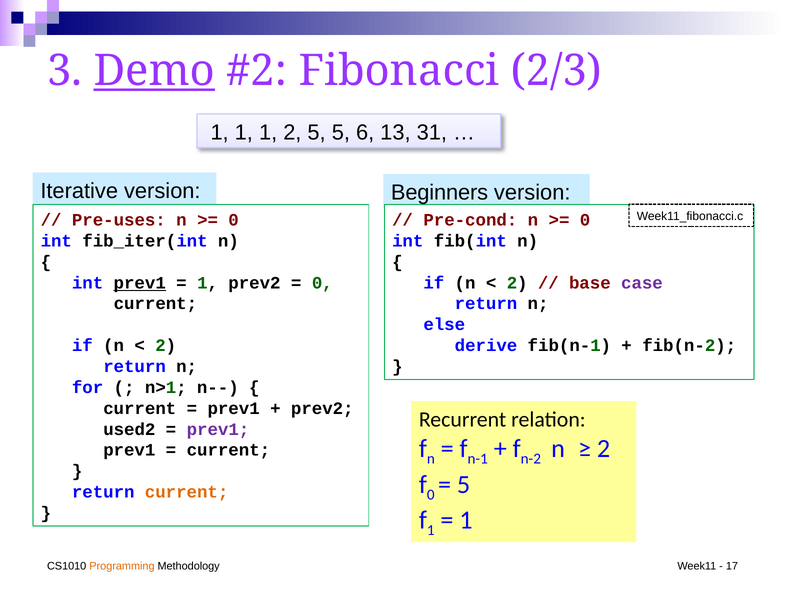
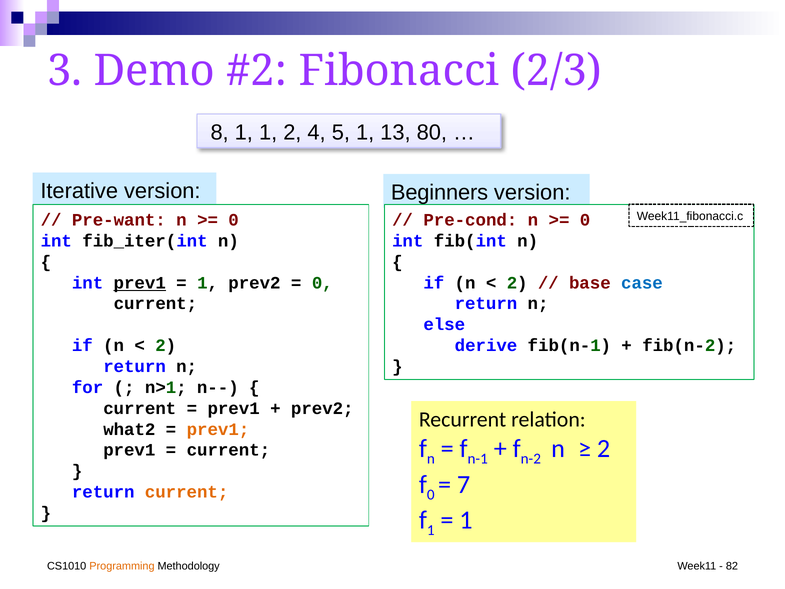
Demo underline: present -> none
1 at (220, 132): 1 -> 8
2 5: 5 -> 4
5 6: 6 -> 1
31: 31 -> 80
Pre-uses: Pre-uses -> Pre-want
case colour: purple -> blue
used2: used2 -> what2
prev1 at (218, 429) colour: purple -> orange
5 at (464, 484): 5 -> 7
17: 17 -> 82
